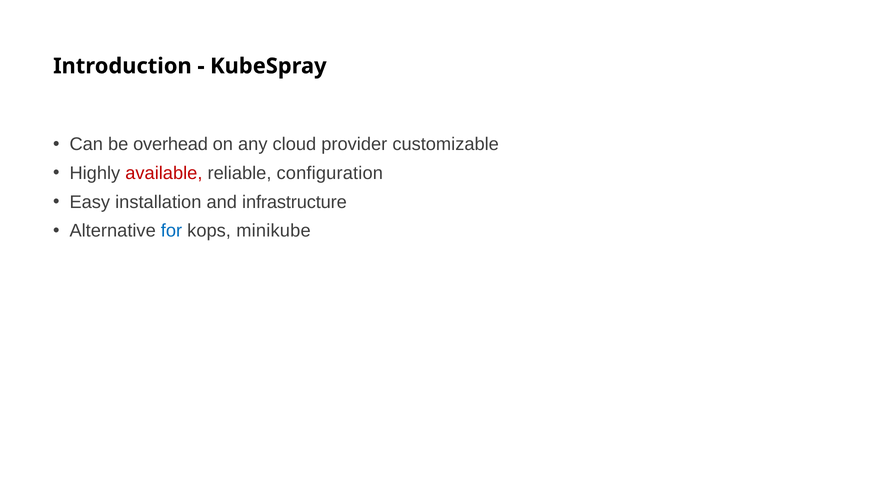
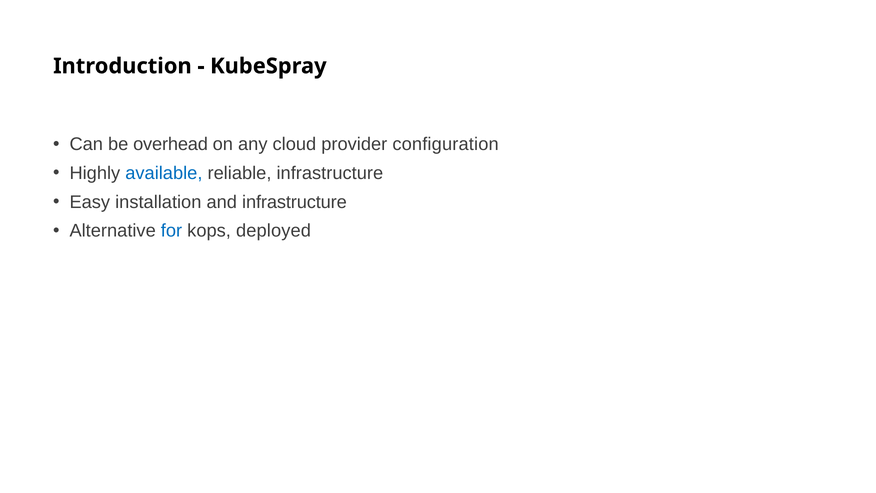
customizable: customizable -> configuration
available colour: red -> blue
reliable configuration: configuration -> infrastructure
minikube: minikube -> deployed
